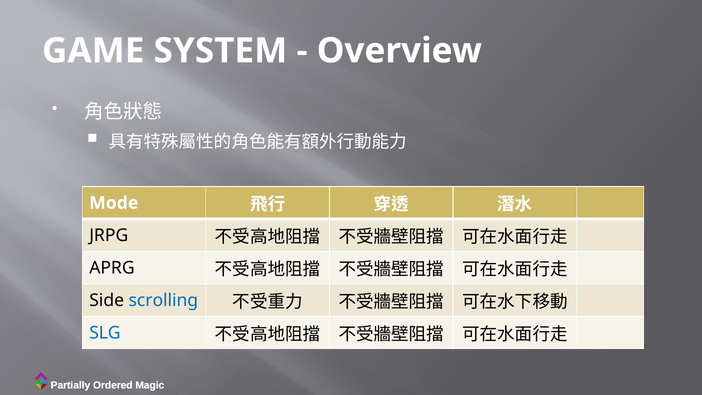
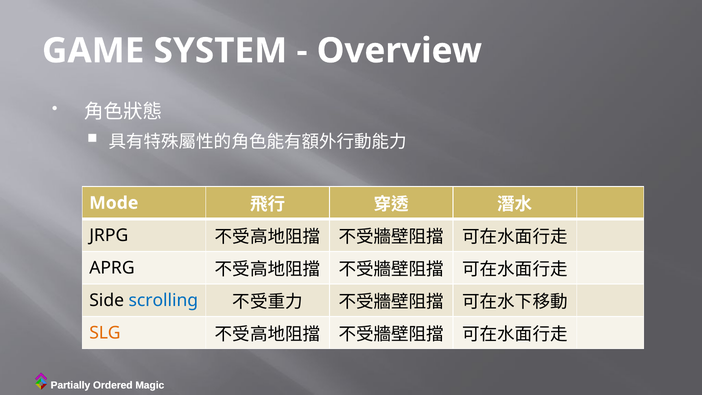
SLG colour: blue -> orange
